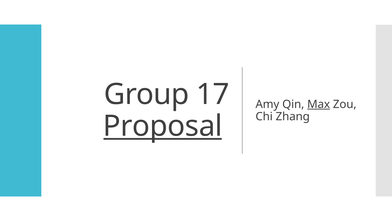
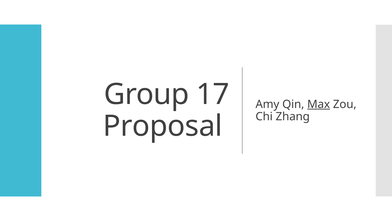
Proposal underline: present -> none
